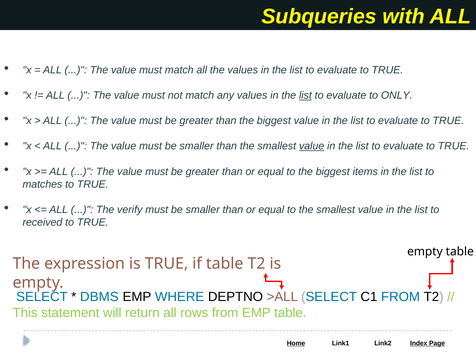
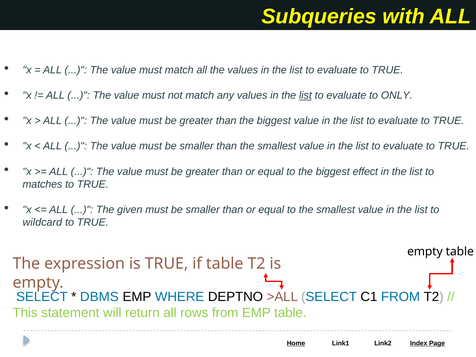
value at (312, 146) underline: present -> none
items: items -> effect
verify: verify -> given
received: received -> wildcard
